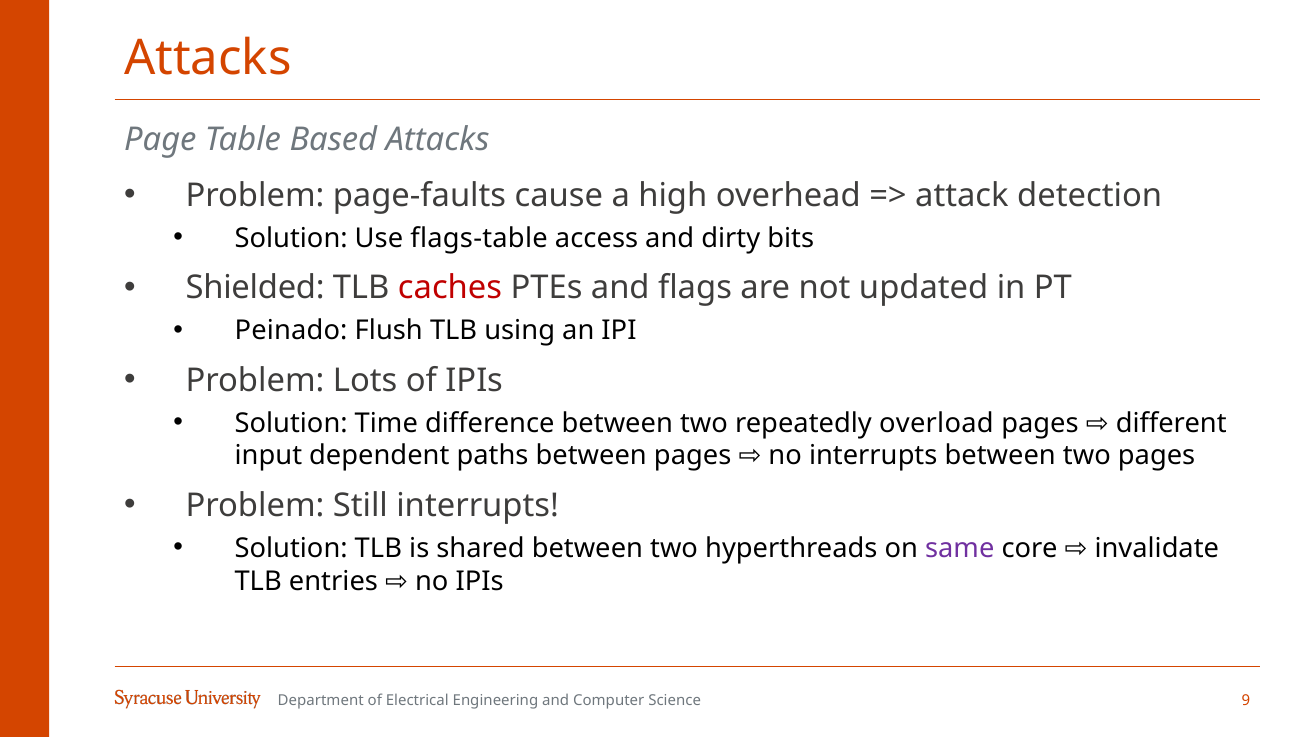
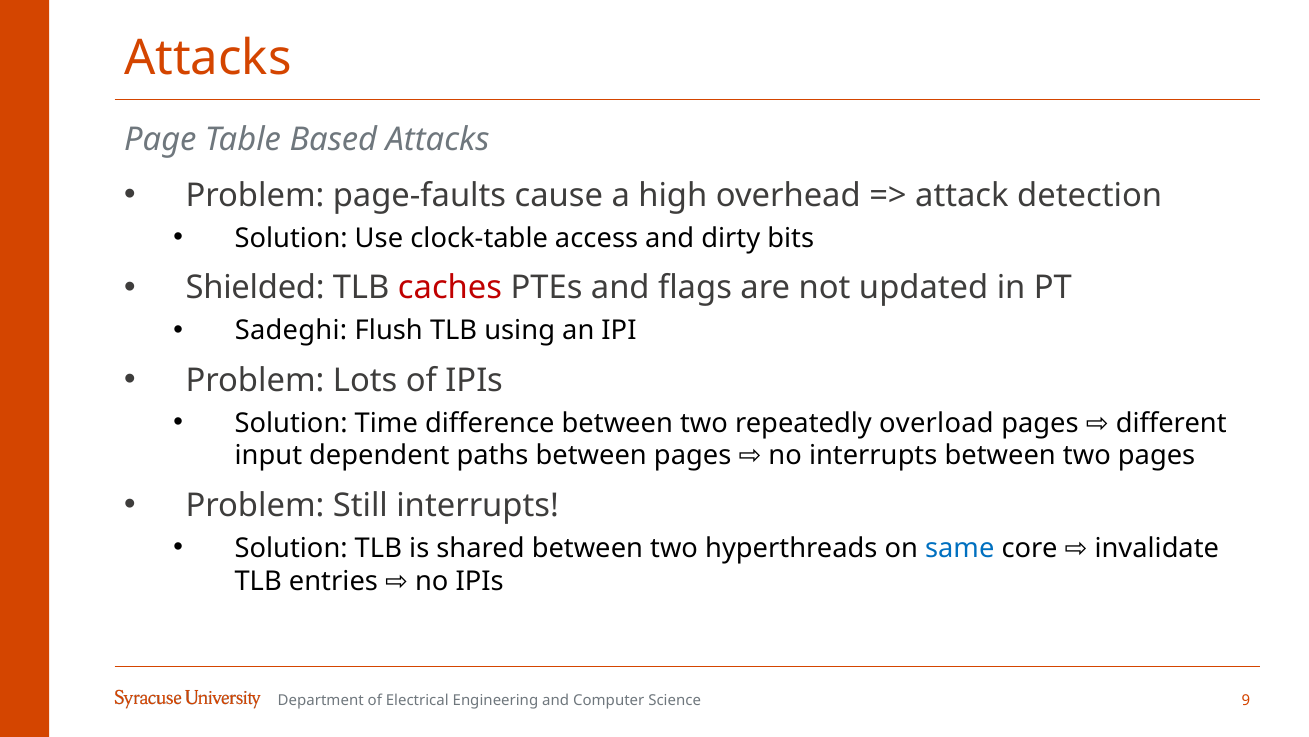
flags-table: flags-table -> clock-table
Peinado: Peinado -> Sadeghi
same colour: purple -> blue
